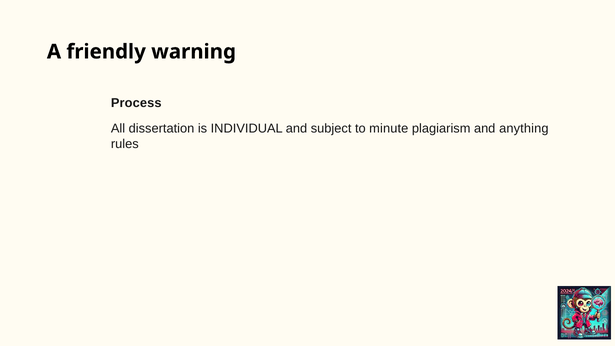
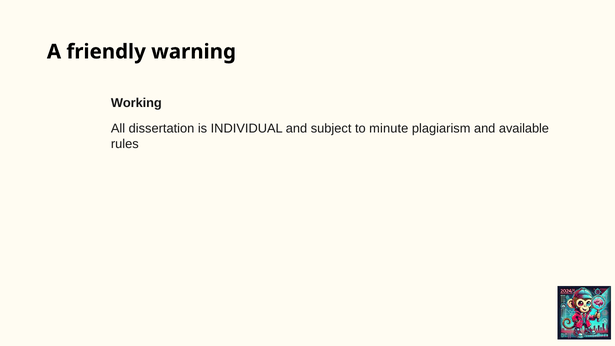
Process: Process -> Working
anything: anything -> available
